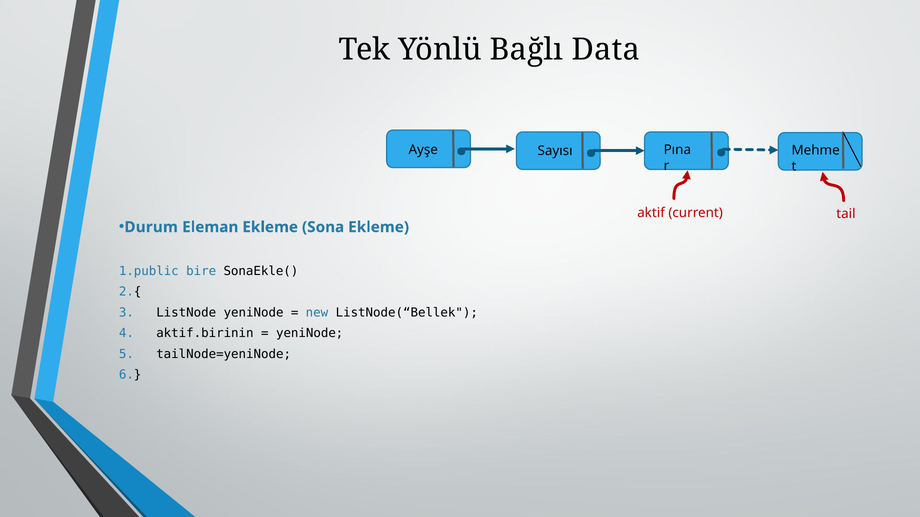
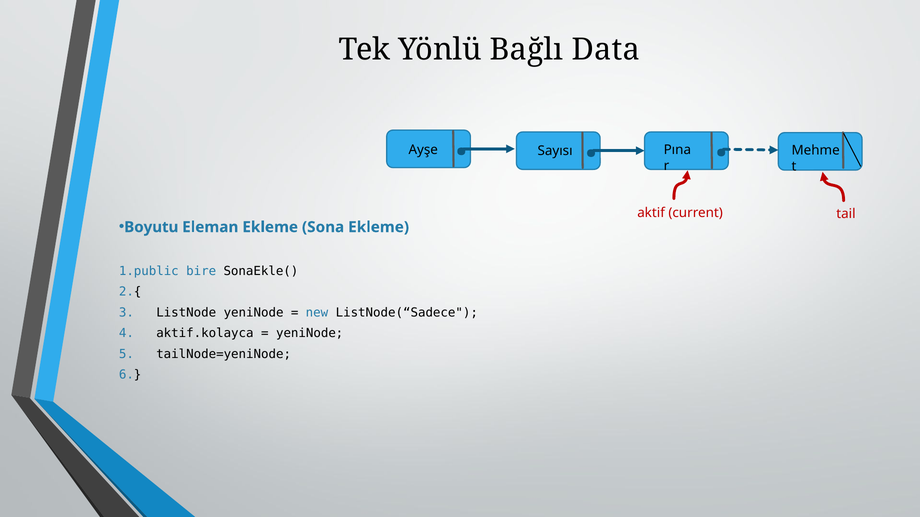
Durum: Durum -> Boyutu
ListNode(“Bellek: ListNode(“Bellek -> ListNode(“Sadece
aktif.birinin: aktif.birinin -> aktif.kolayca
